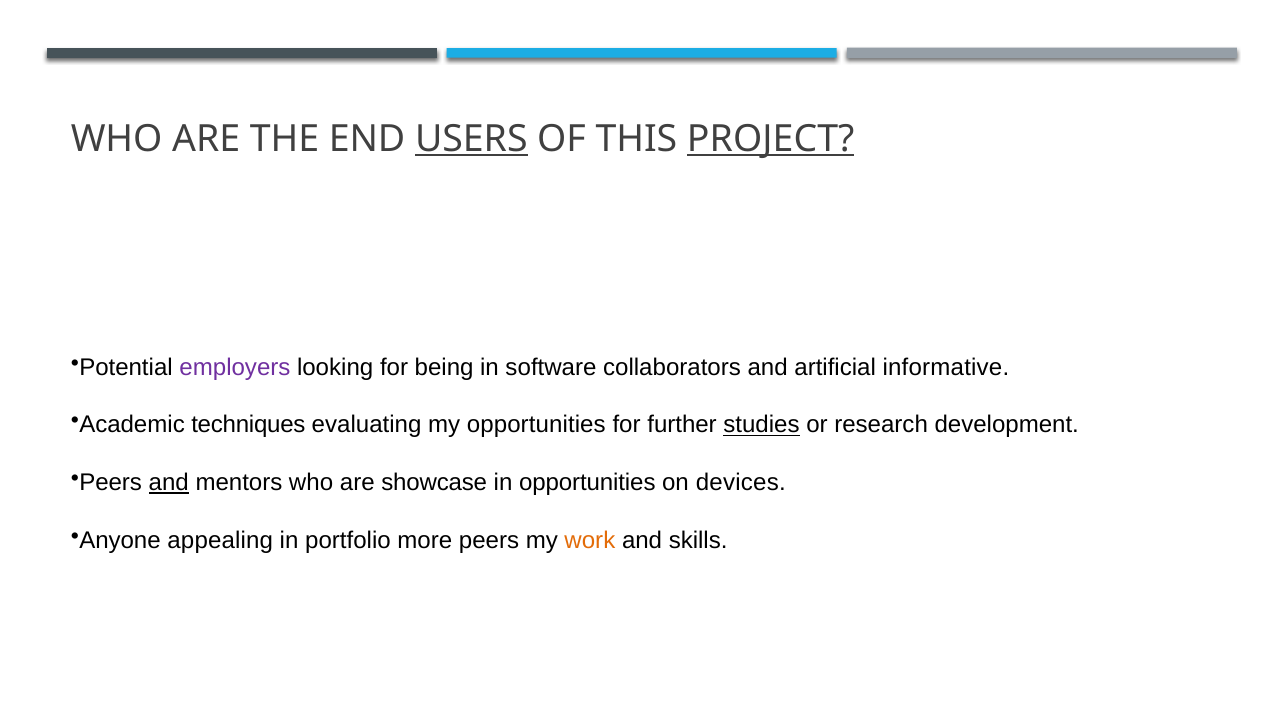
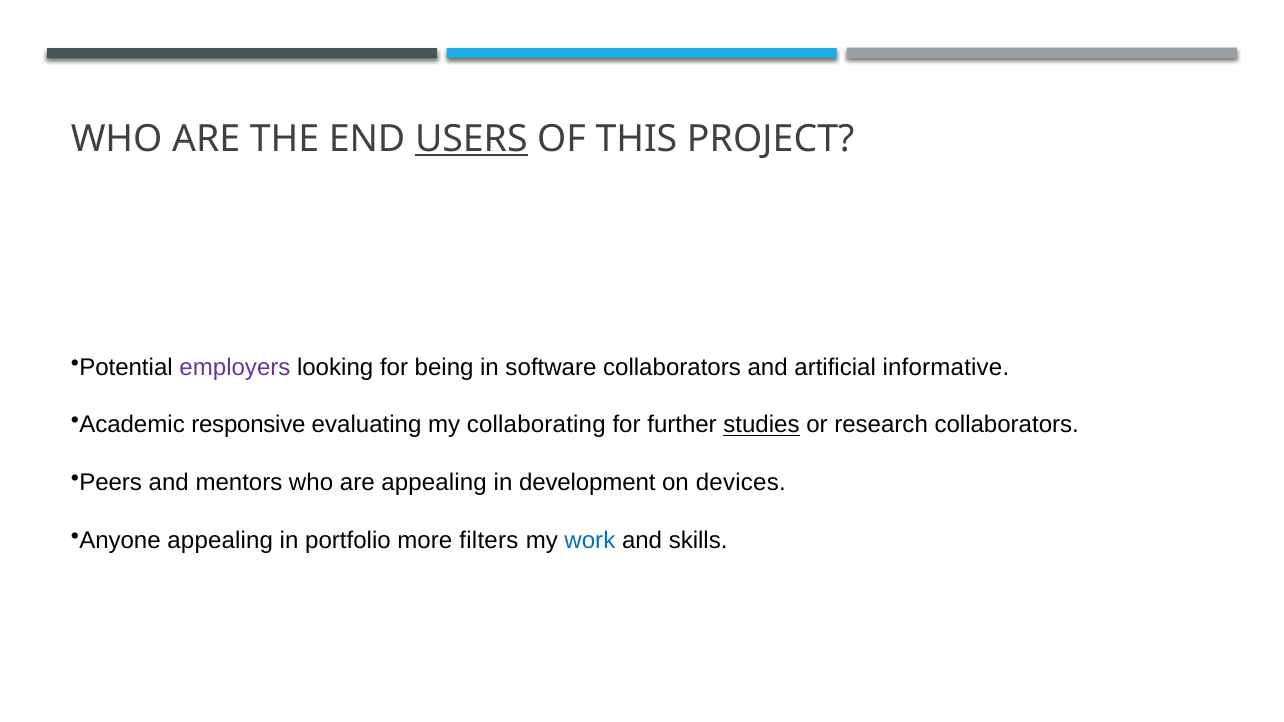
PROJECT underline: present -> none
techniques: techniques -> responsive
my opportunities: opportunities -> collaborating
research development: development -> collaborators
and at (169, 483) underline: present -> none
are showcase: showcase -> appealing
in opportunities: opportunities -> development
more peers: peers -> filters
work colour: orange -> blue
